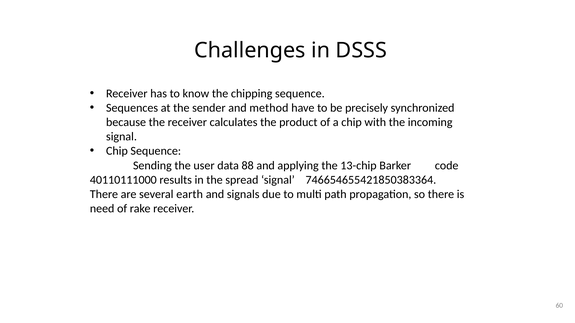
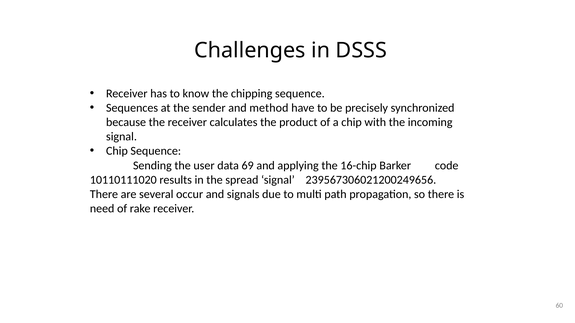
88: 88 -> 69
13-chip: 13-chip -> 16-chip
40110111000: 40110111000 -> 10110111020
746654655421850383364: 746654655421850383364 -> 239567306021200249656
earth: earth -> occur
